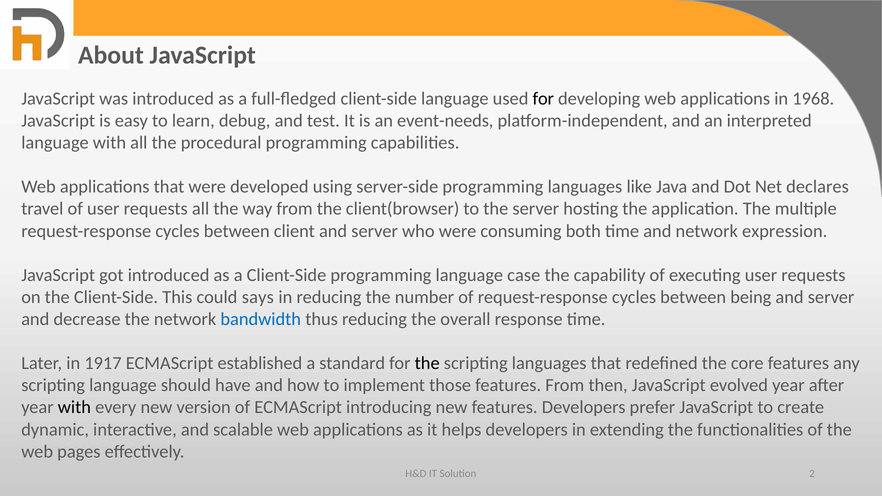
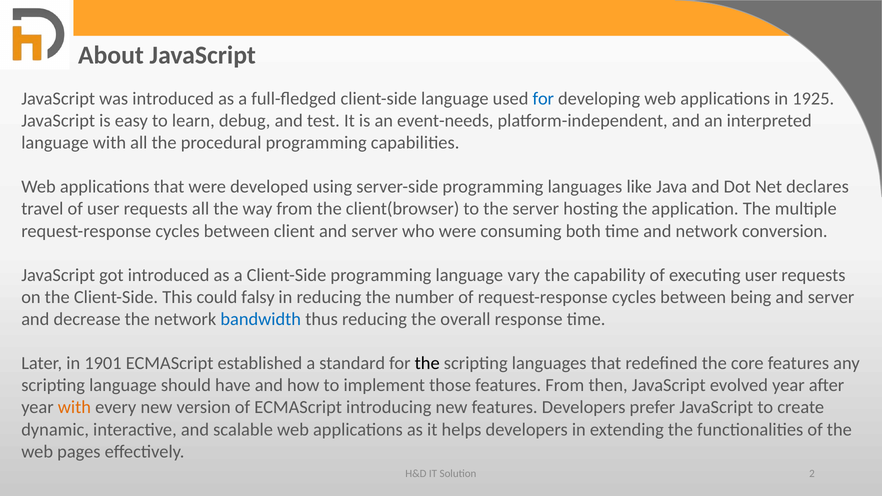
for at (543, 99) colour: black -> blue
1968: 1968 -> 1925
expression: expression -> conversion
case: case -> vary
says: says -> falsy
1917: 1917 -> 1901
with at (74, 407) colour: black -> orange
